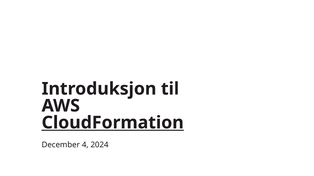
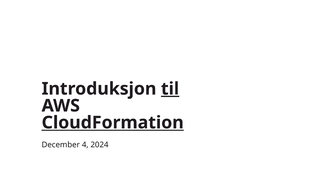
til underline: none -> present
